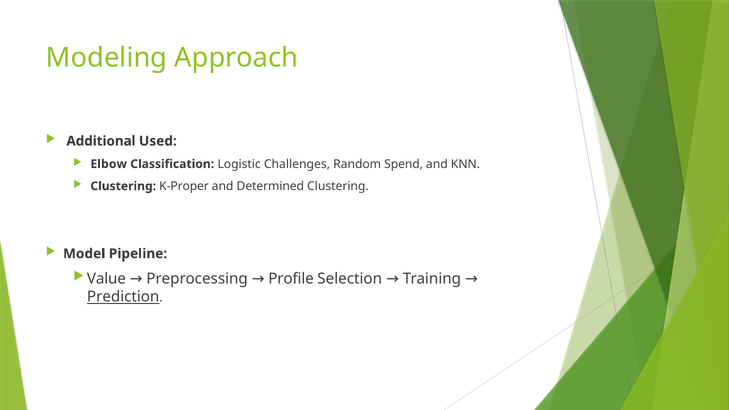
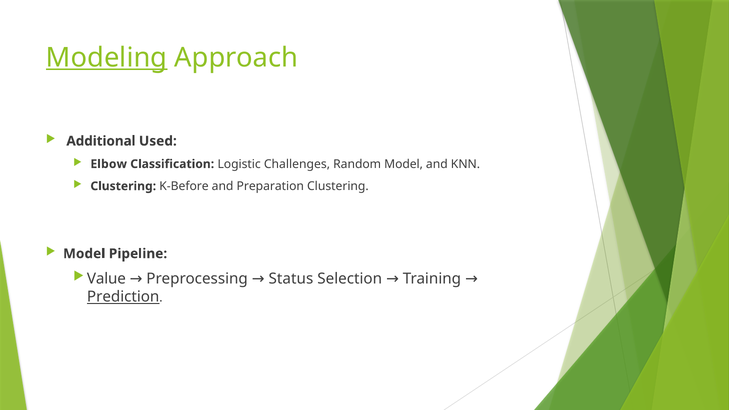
Modeling underline: none -> present
Random Spend: Spend -> Model
K-Proper: K-Proper -> K-Before
Determined: Determined -> Preparation
Profile: Profile -> Status
